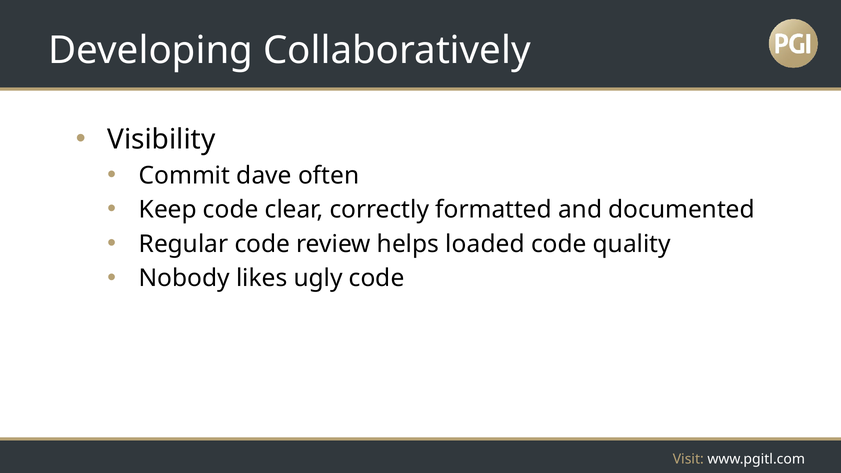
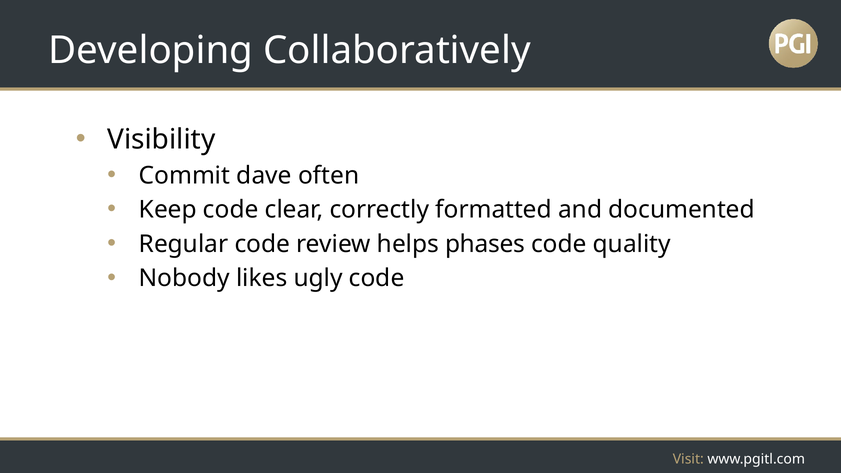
loaded: loaded -> phases
